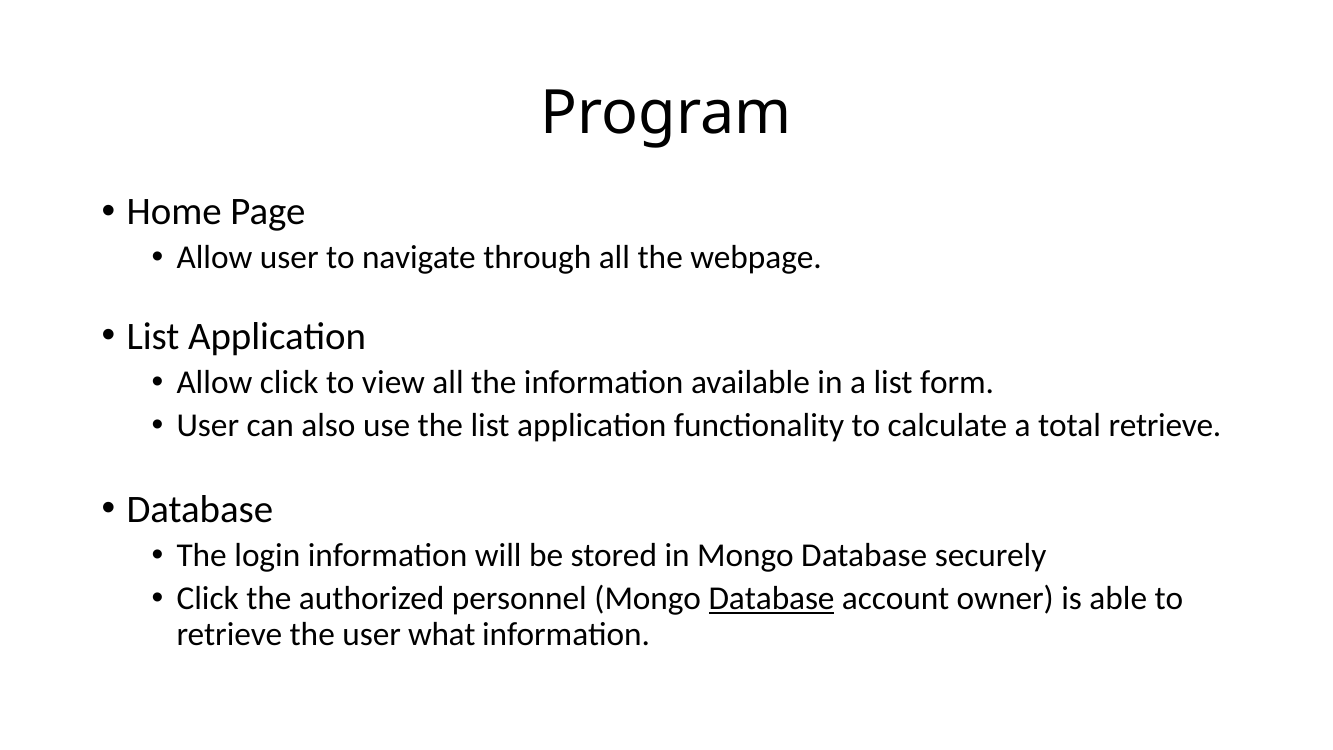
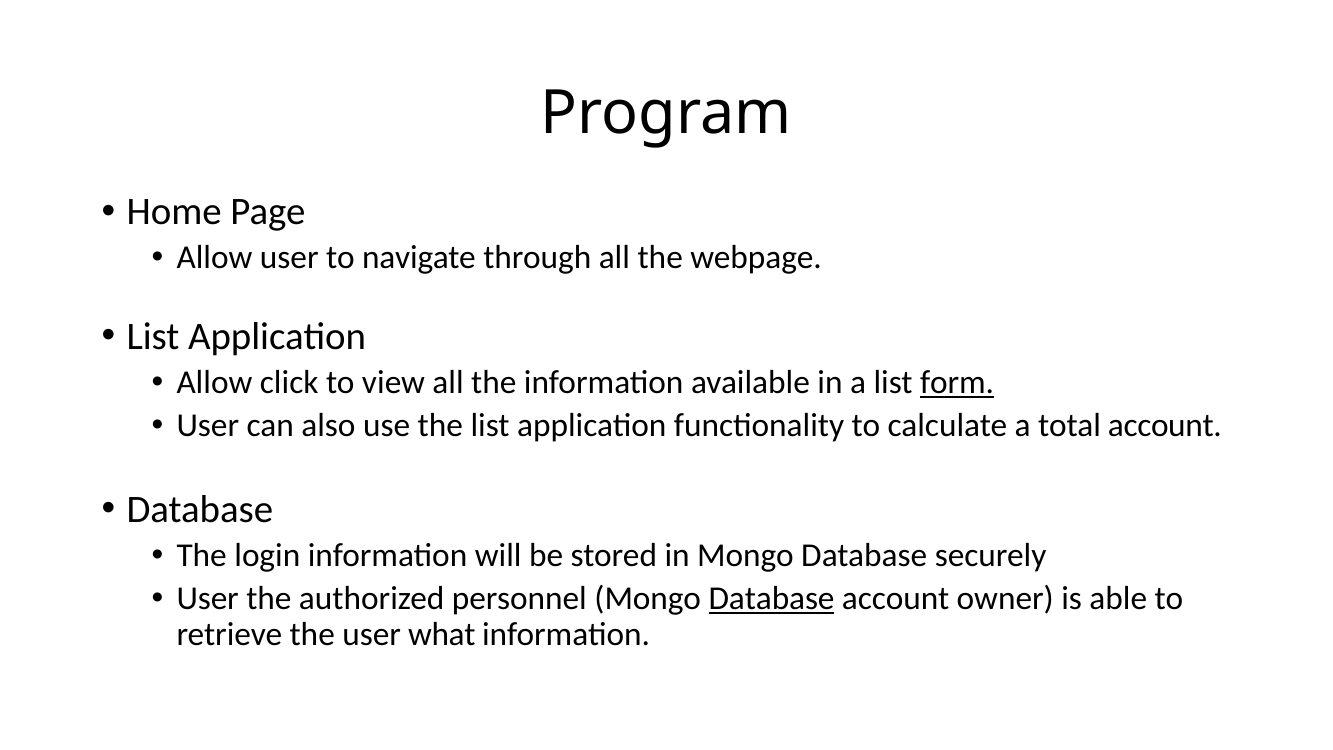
form underline: none -> present
total retrieve: retrieve -> account
Click at (208, 598): Click -> User
